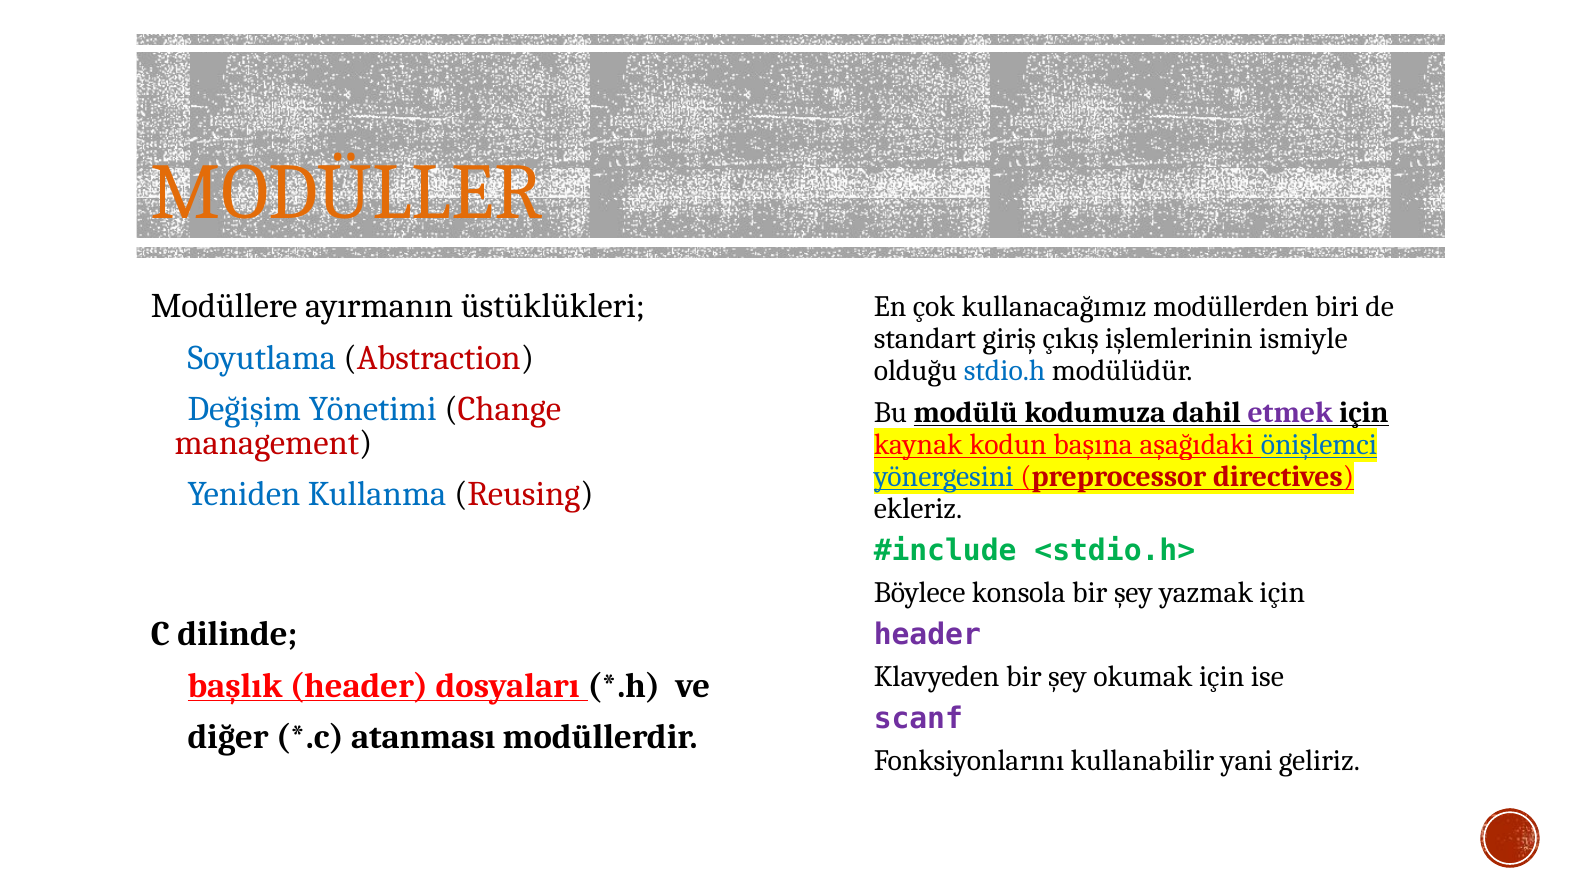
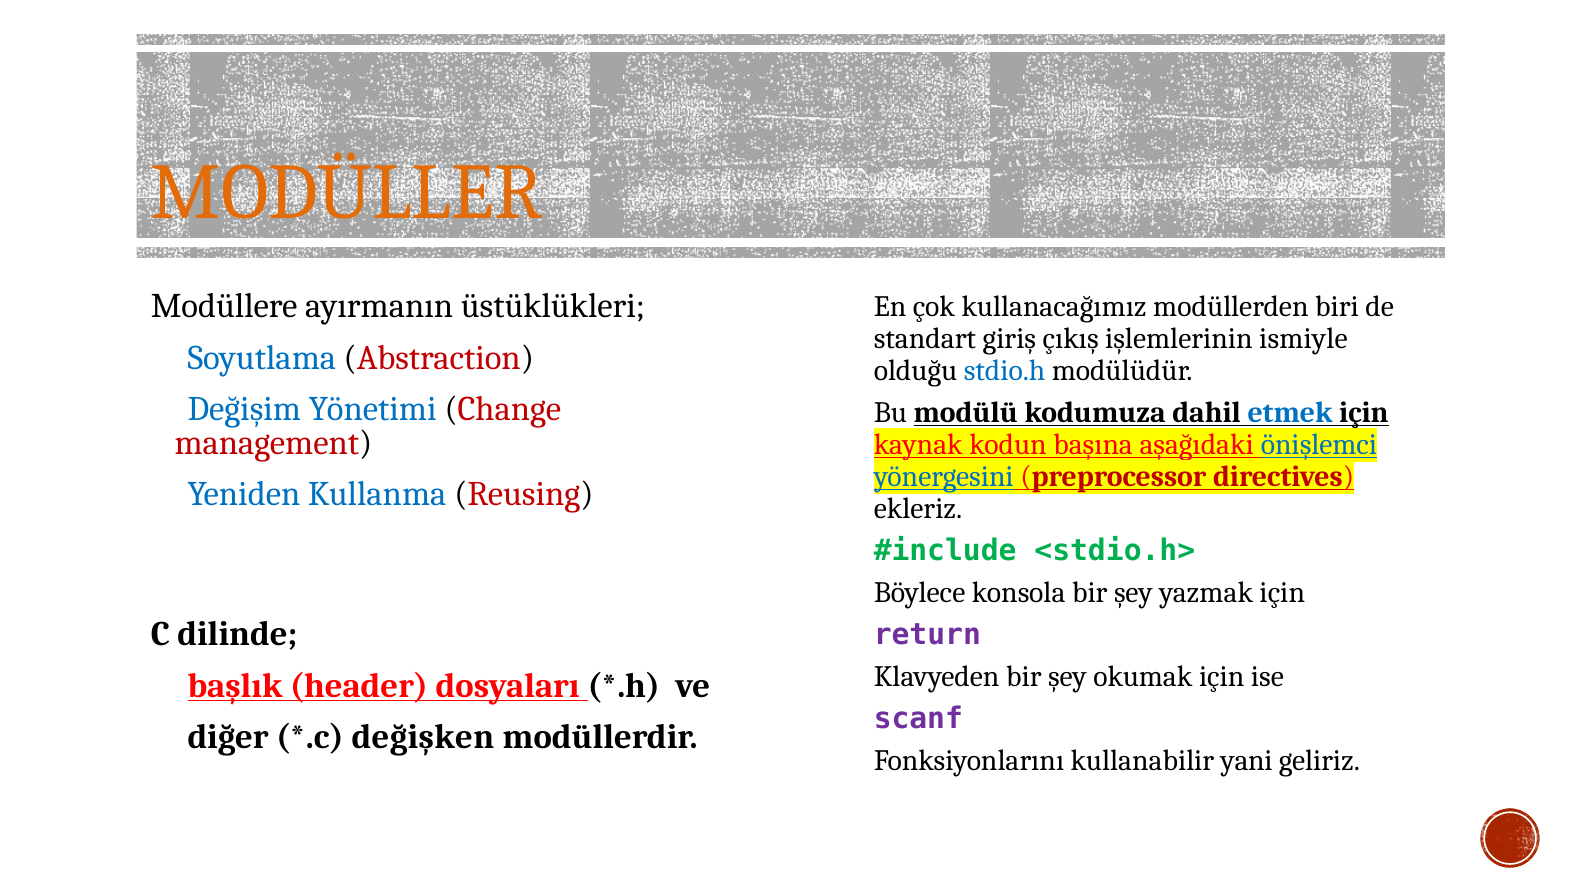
etmek colour: purple -> blue
header at (927, 635): header -> return
atanması: atanması -> değişken
